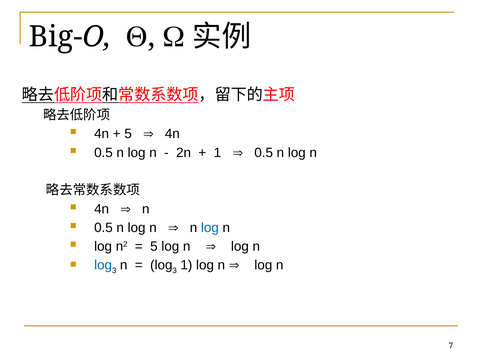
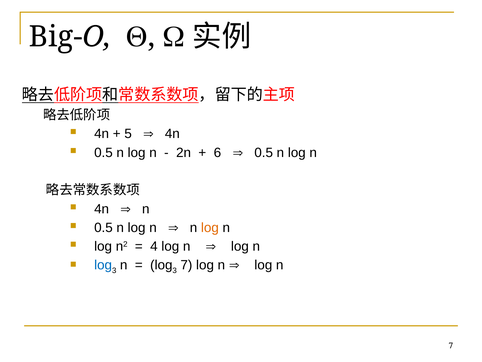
1 at (217, 152): 1 -> 6
log at (210, 227) colour: blue -> orange
5 at (154, 246): 5 -> 4
1 at (186, 265): 1 -> 7
